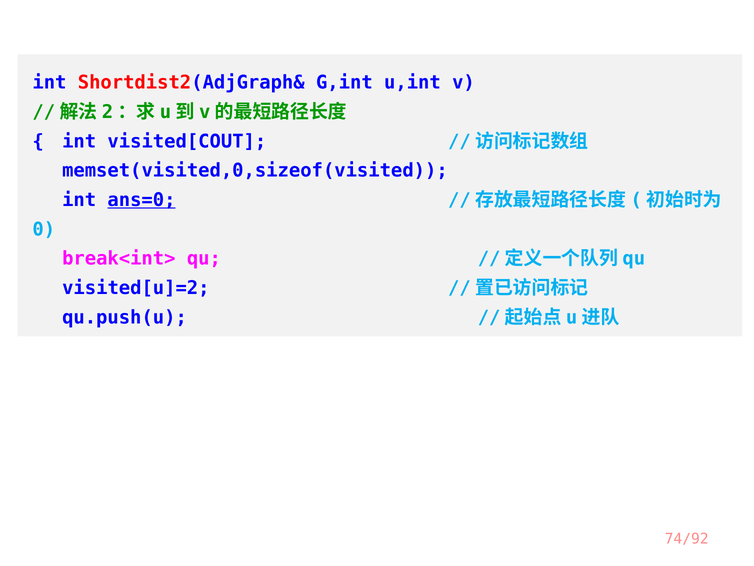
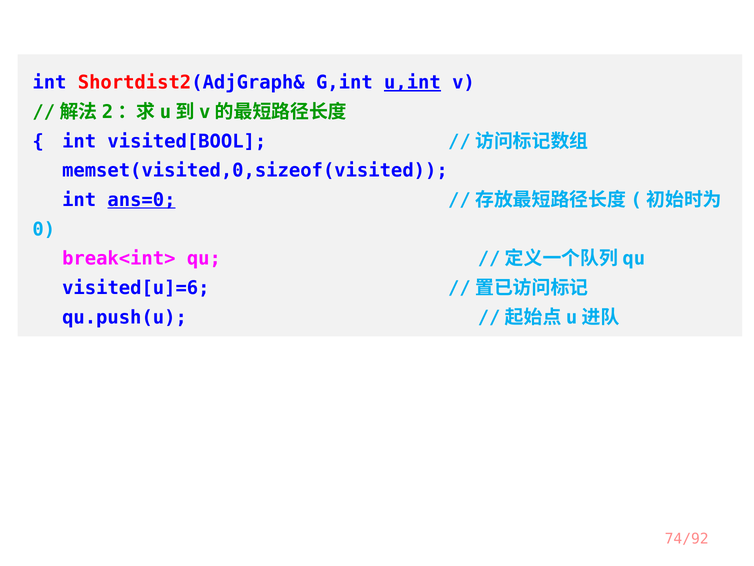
u,int underline: none -> present
visited[COUT: visited[COUT -> visited[BOOL
visited[u]=2: visited[u]=2 -> visited[u]=6
